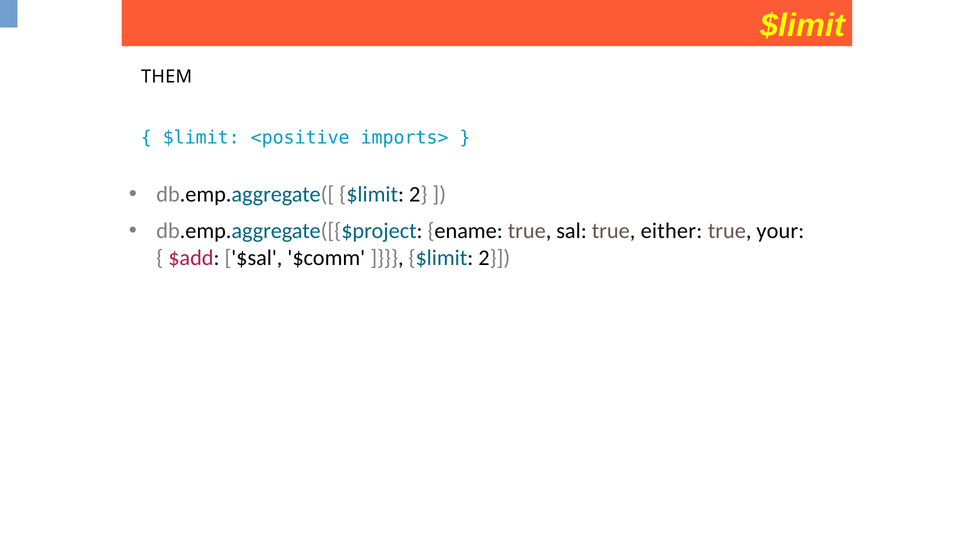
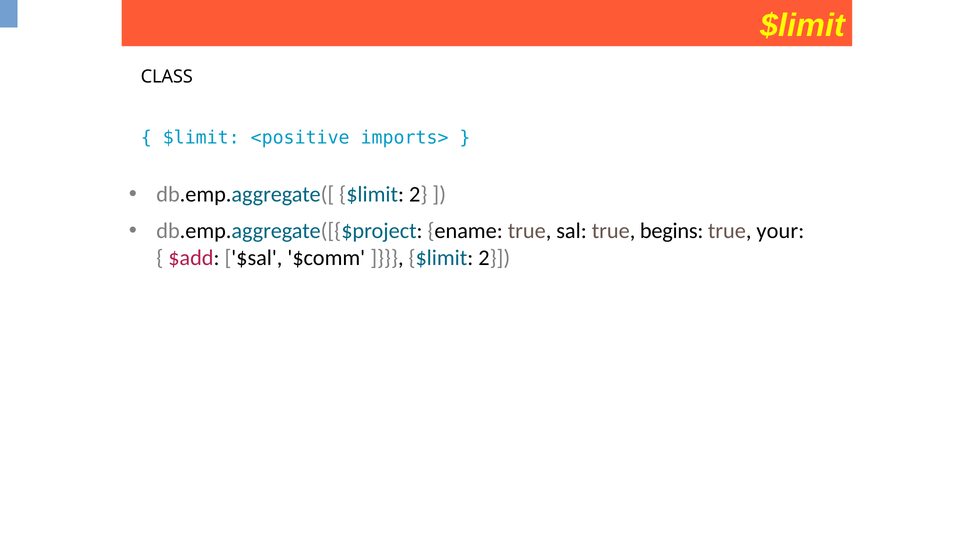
THEM: THEM -> CLASS
either: either -> begins
